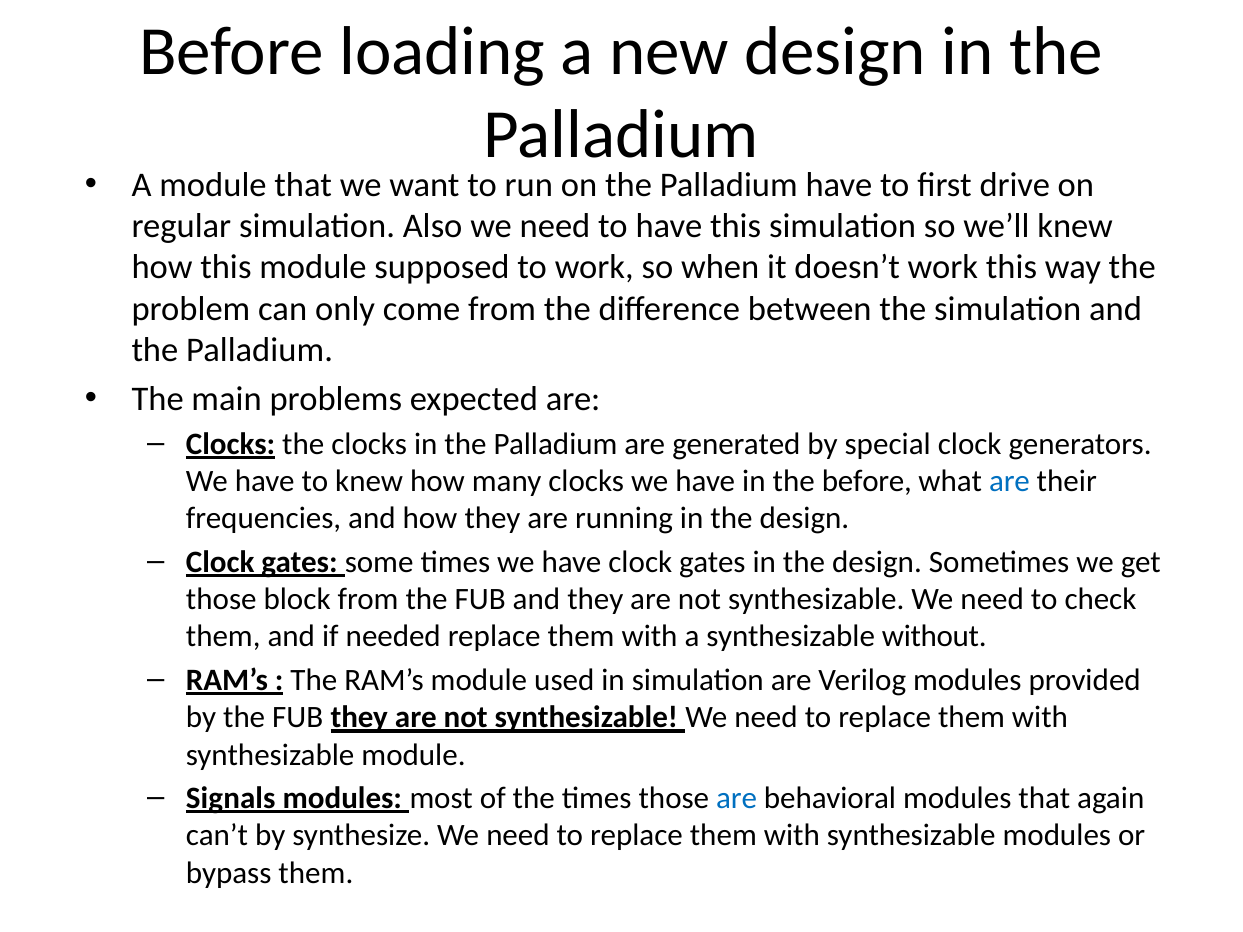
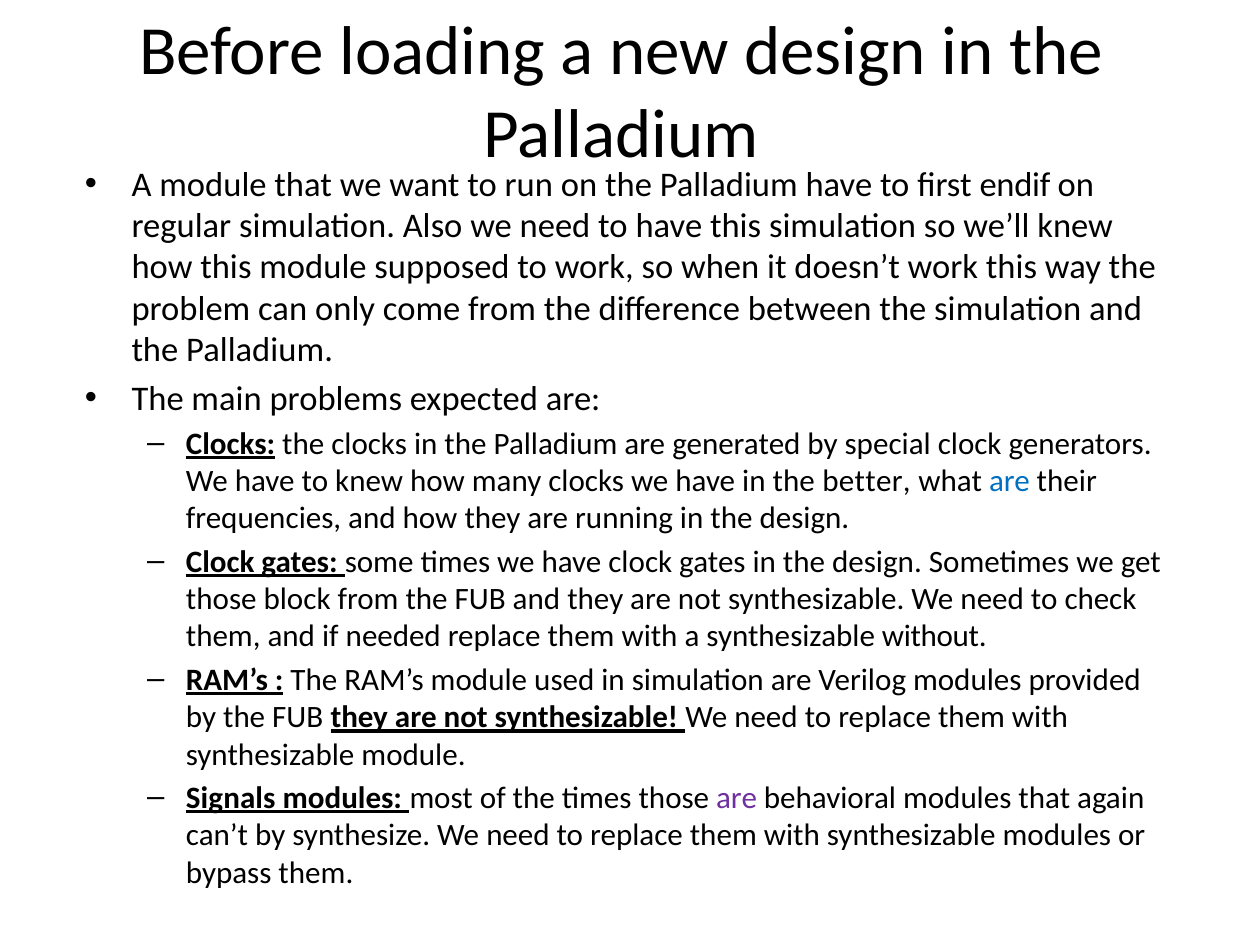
drive: drive -> endif
the before: before -> better
are at (737, 798) colour: blue -> purple
